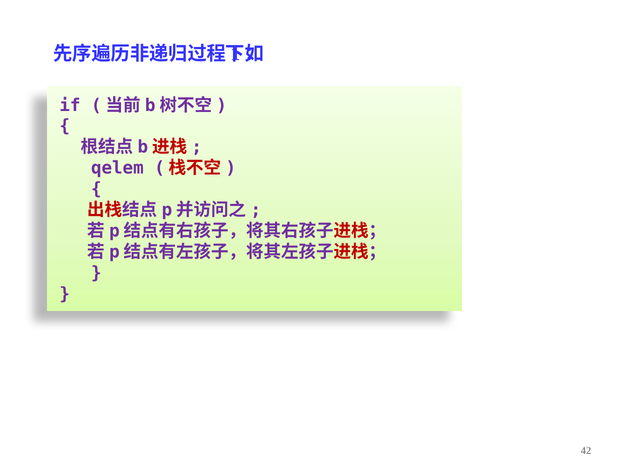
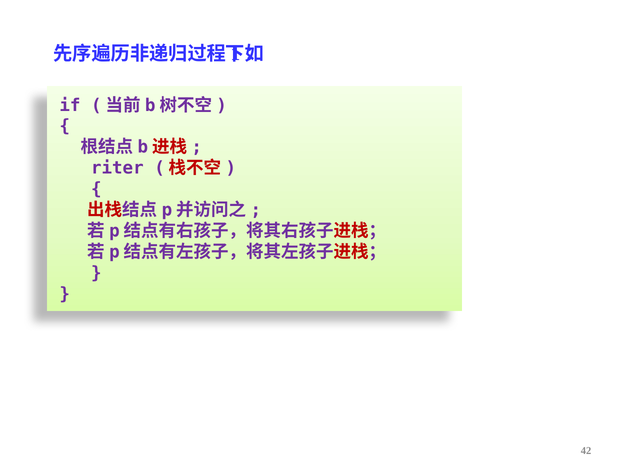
qelem: qelem -> riter
